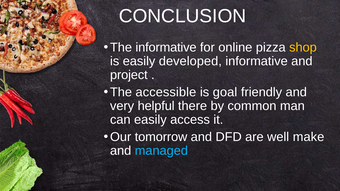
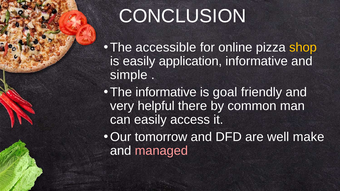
The informative: informative -> accessible
developed: developed -> application
project: project -> simple
The accessible: accessible -> informative
managed colour: light blue -> pink
